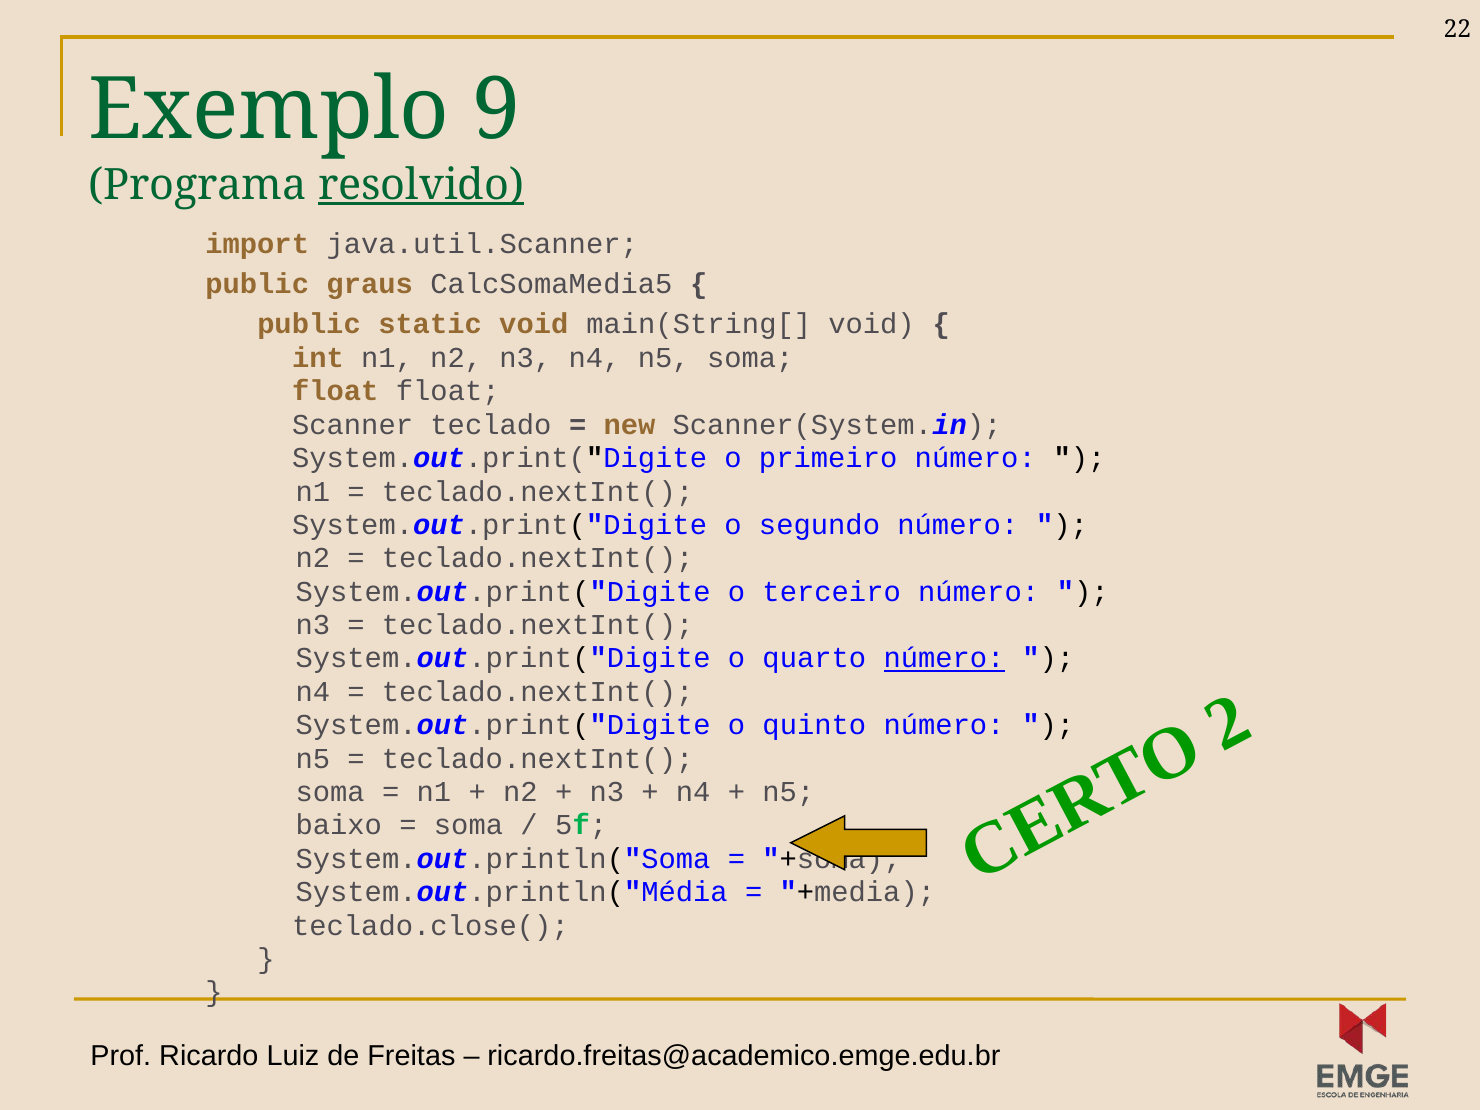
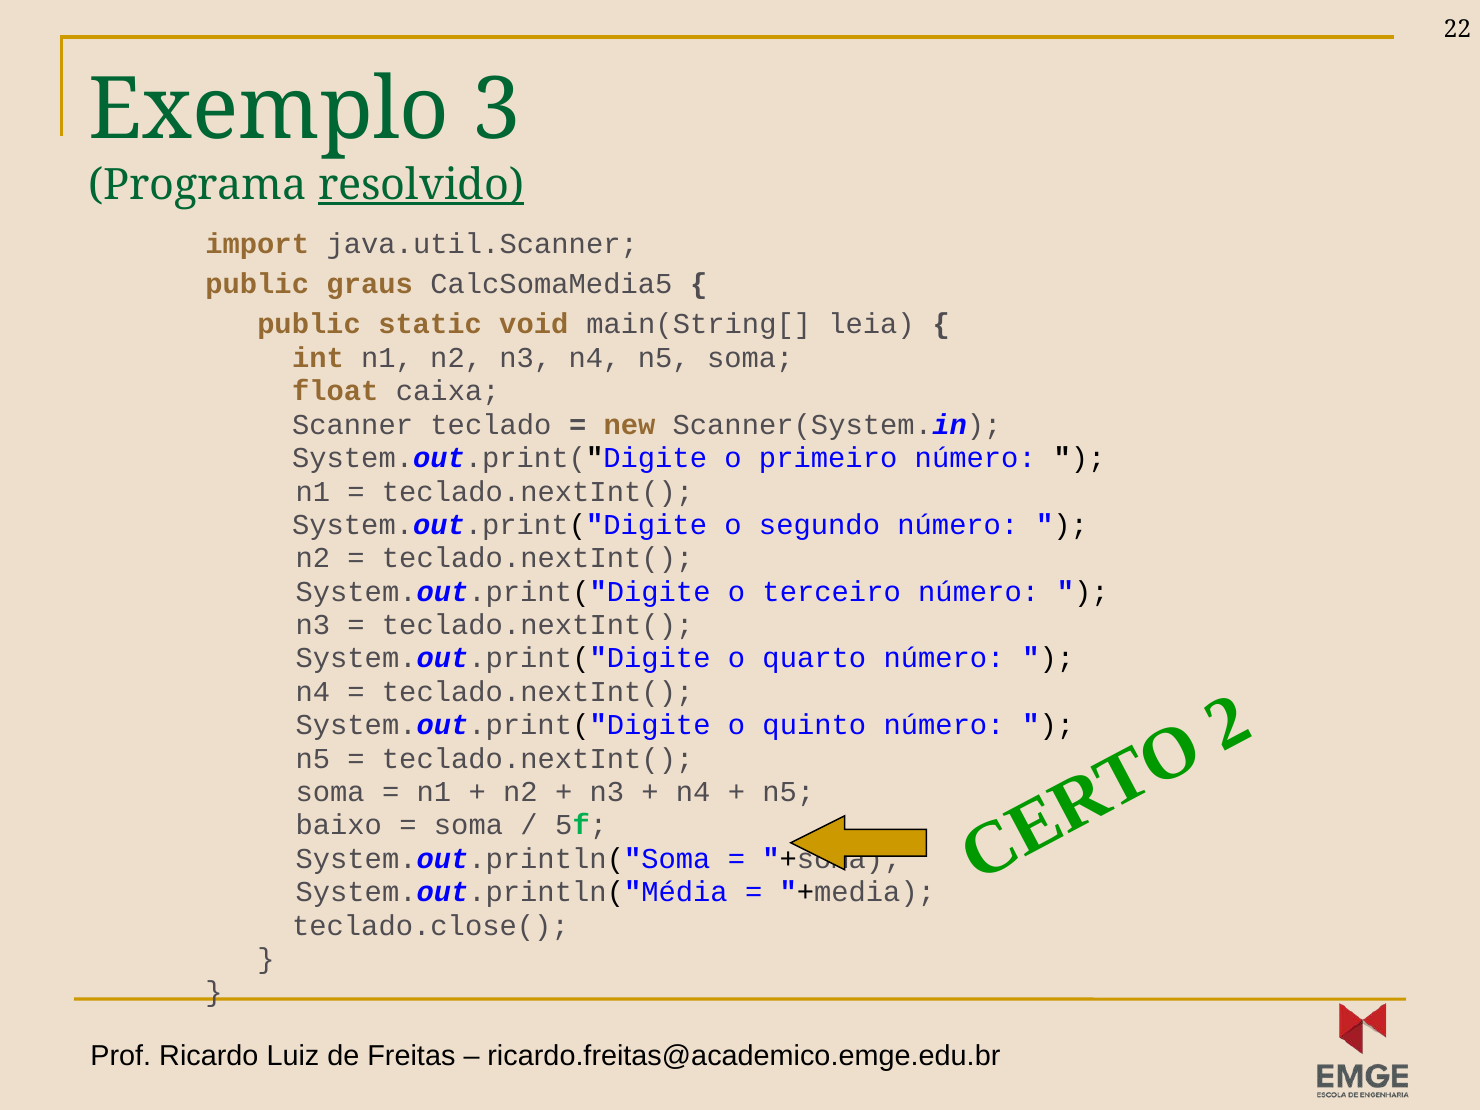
9: 9 -> 3
main(String[ void: void -> leia
float float: float -> caixa
número at (944, 658) underline: present -> none
